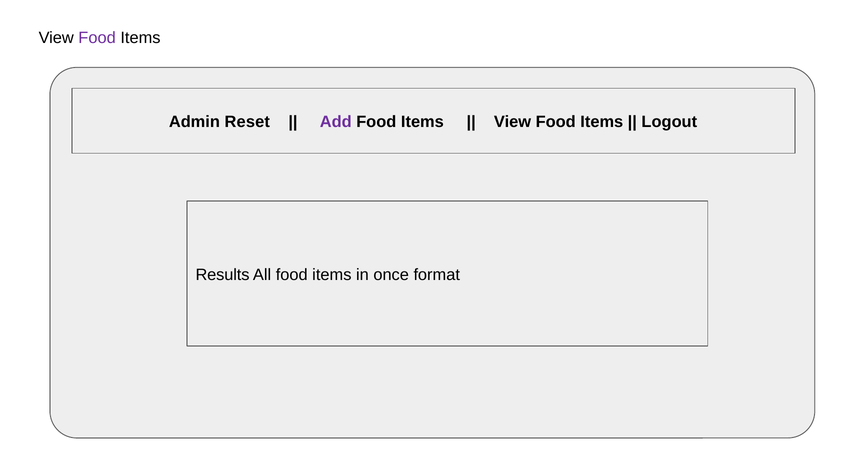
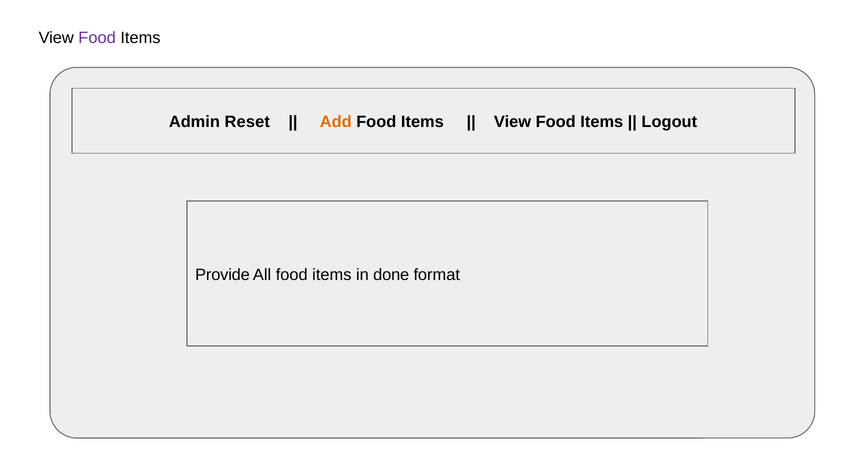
Add colour: purple -> orange
Results: Results -> Provide
once: once -> done
